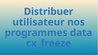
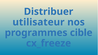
data: data -> cible
